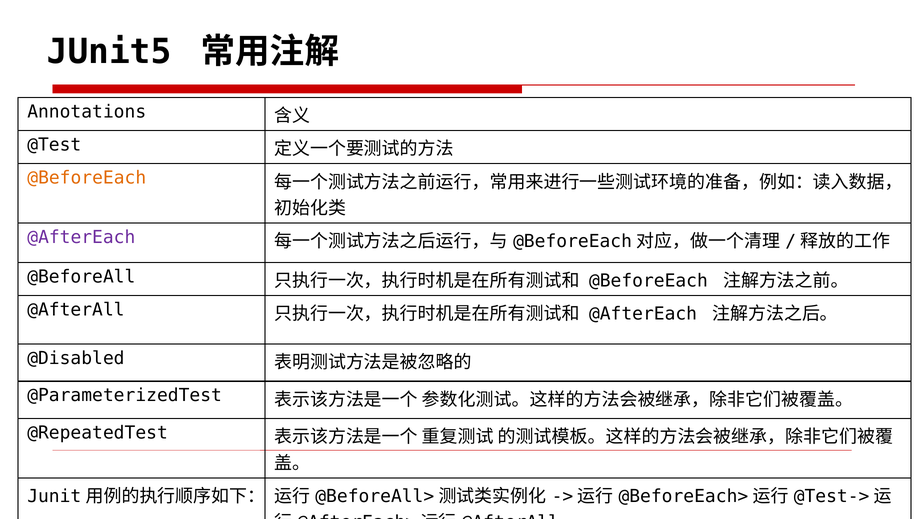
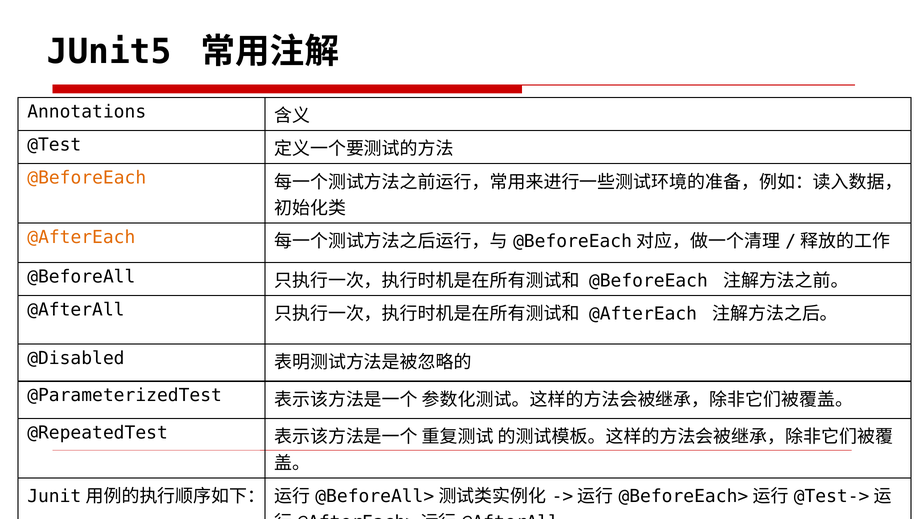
@AfterEach at (81, 237) colour: purple -> orange
